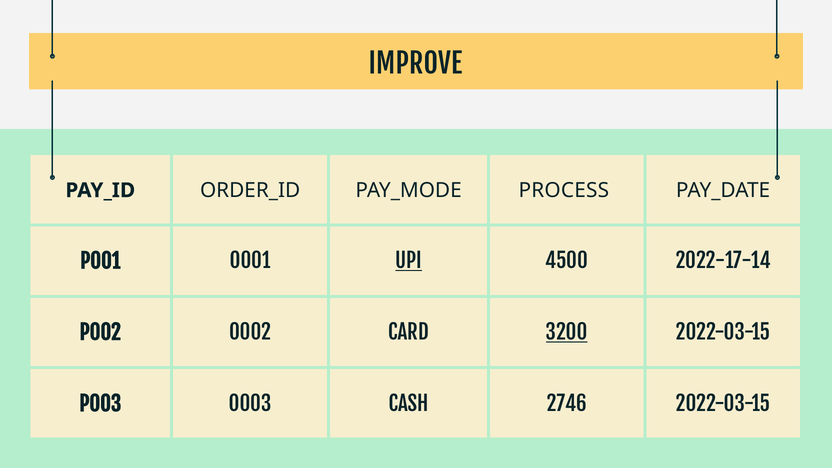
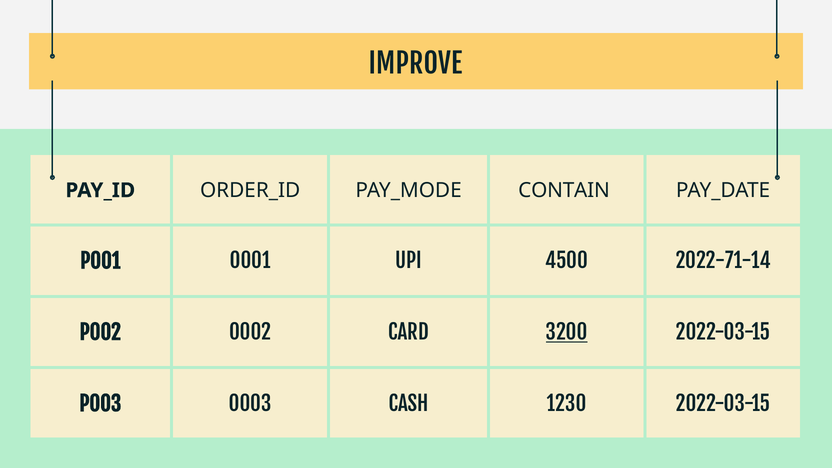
PROCESS: PROCESS -> CONTAIN
UPI underline: present -> none
2022-17-14: 2022-17-14 -> 2022-71-14
2746: 2746 -> 1230
